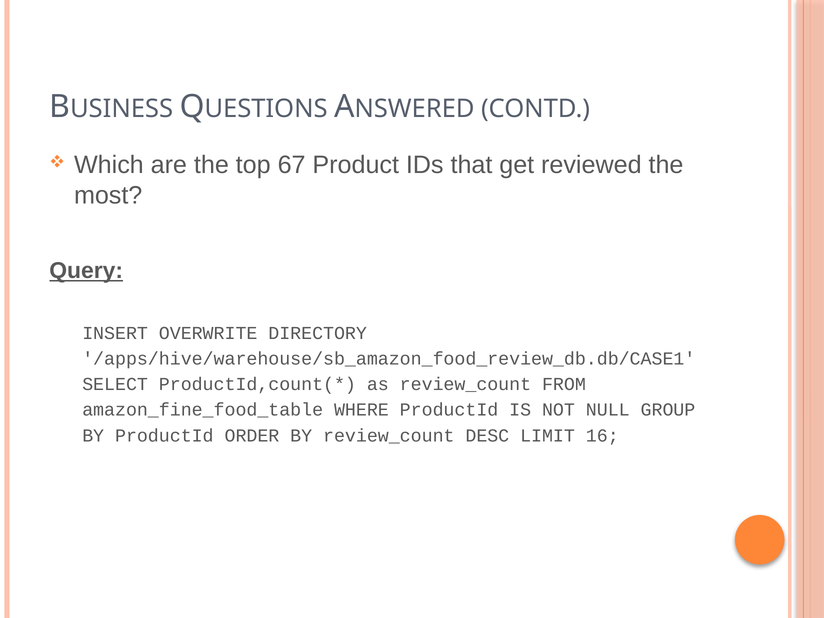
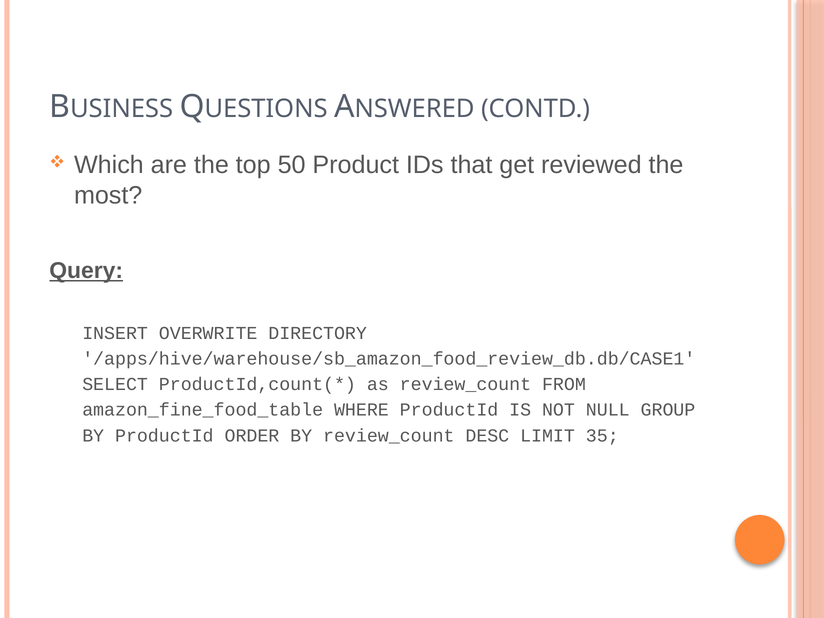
67: 67 -> 50
16: 16 -> 35
